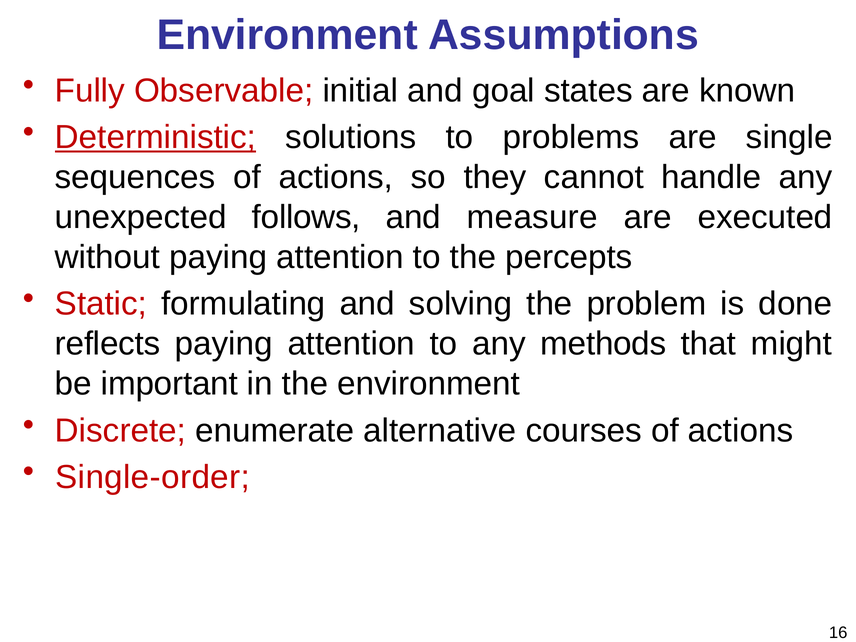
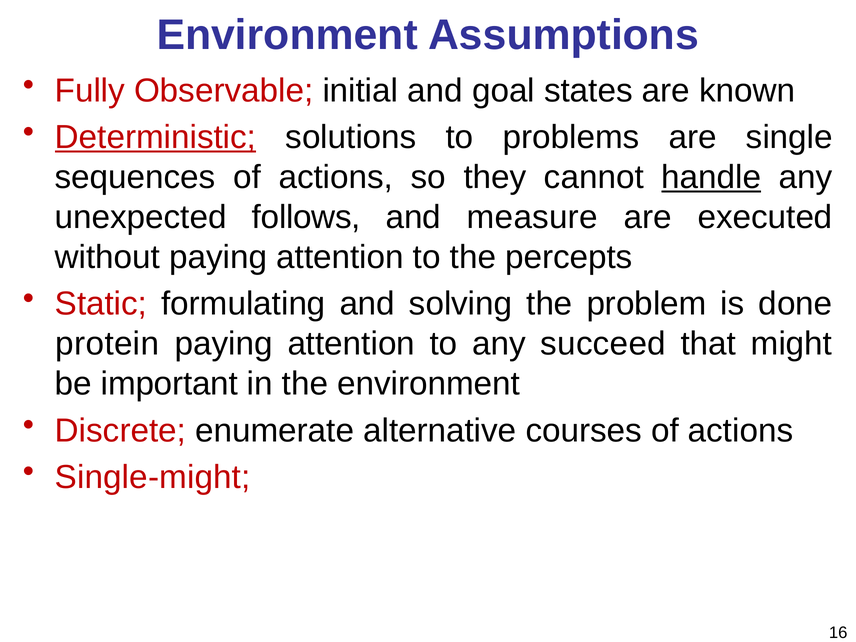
handle underline: none -> present
reflects: reflects -> protein
methods: methods -> succeed
Single-order: Single-order -> Single-might
